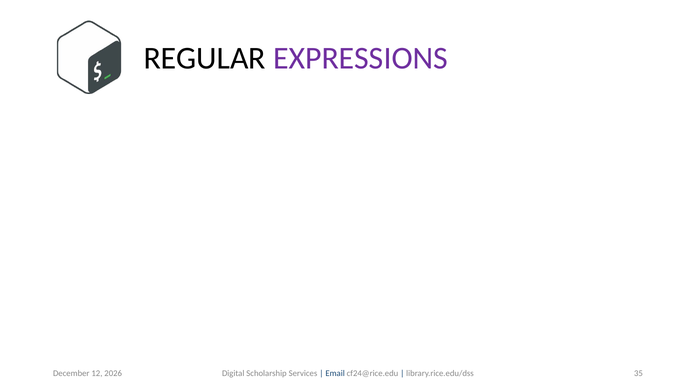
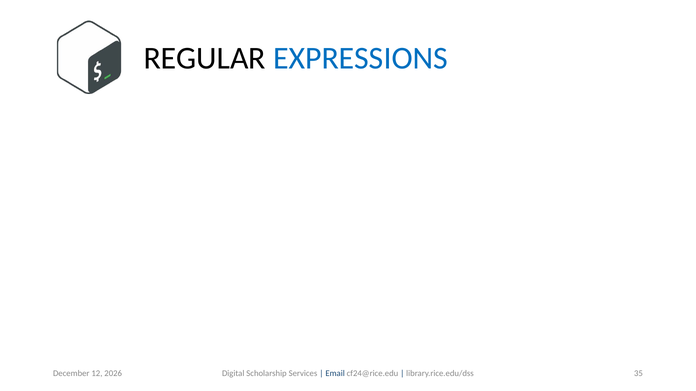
EXPRESSIONS colour: purple -> blue
